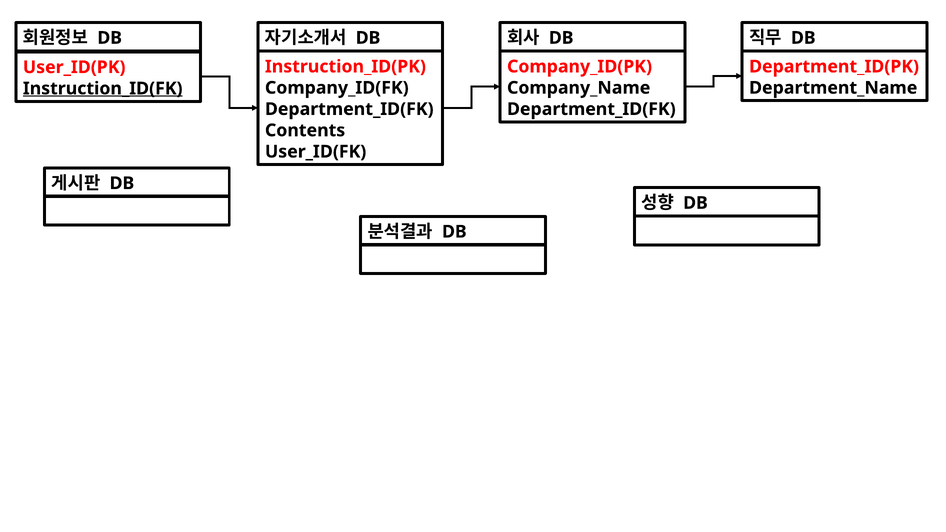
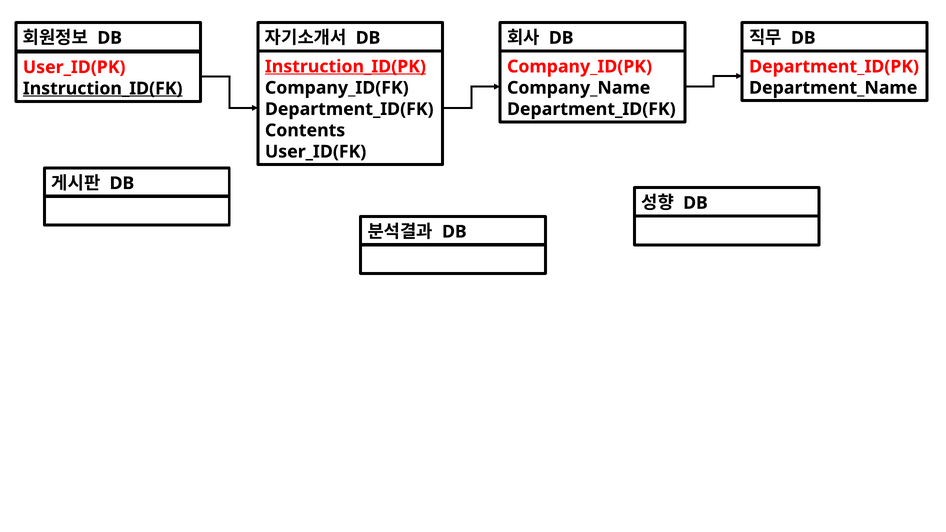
Instruction_ID(PK underline: none -> present
